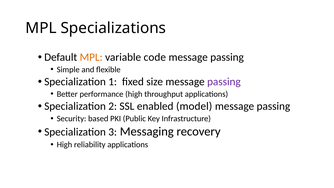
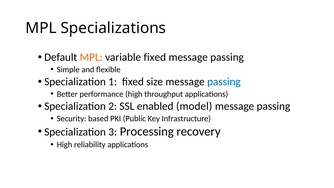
variable code: code -> fixed
passing at (224, 82) colour: purple -> blue
Messaging: Messaging -> Processing
